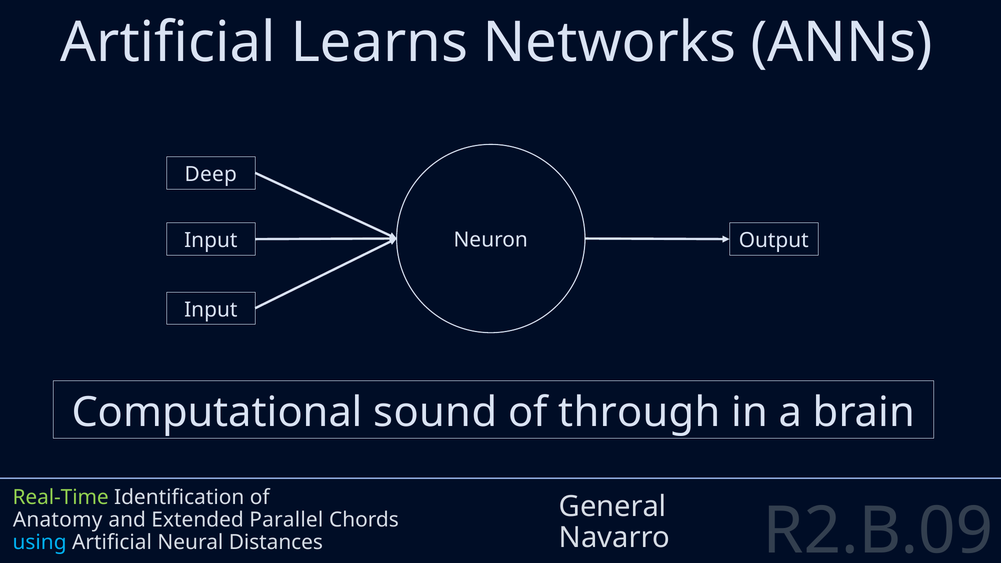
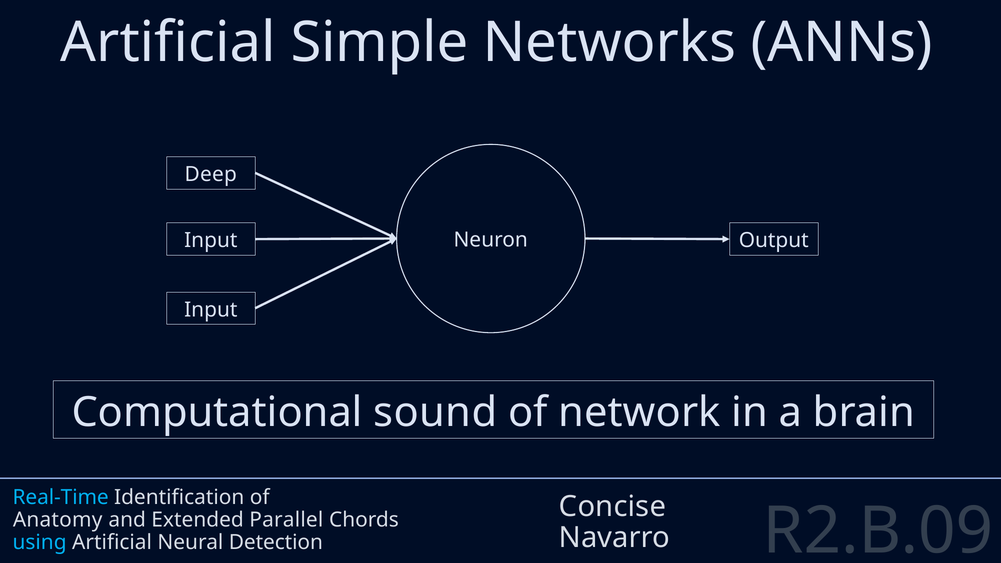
Learns: Learns -> Simple
through: through -> network
Real-Time colour: light green -> light blue
General: General -> Concise
Distances: Distances -> Detection
